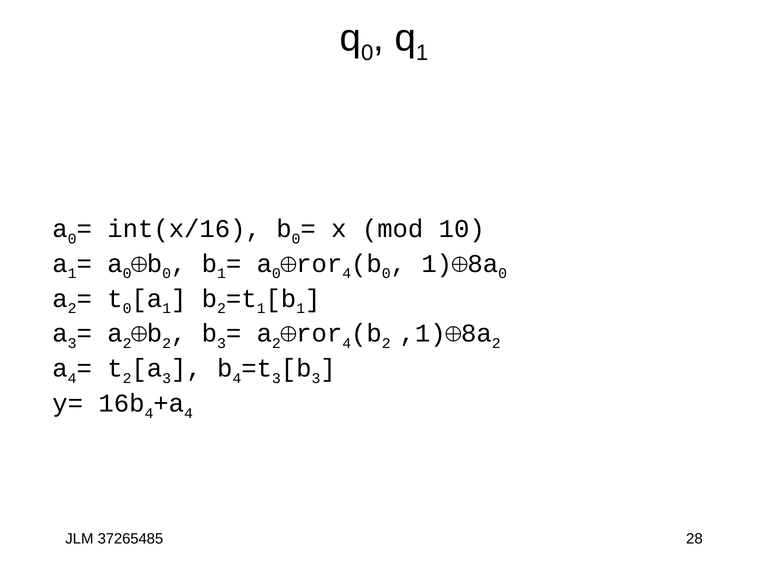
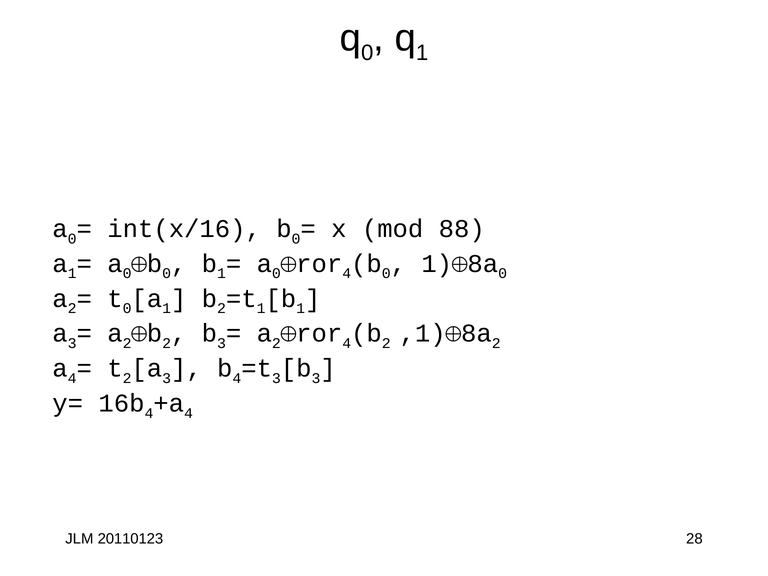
10: 10 -> 88
37265485: 37265485 -> 20110123
